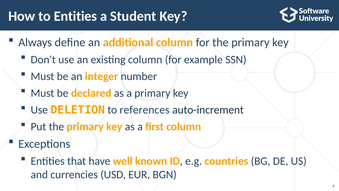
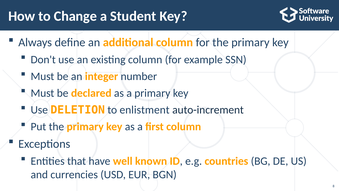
to Entities: Entities -> Change
references: references -> enlistment
